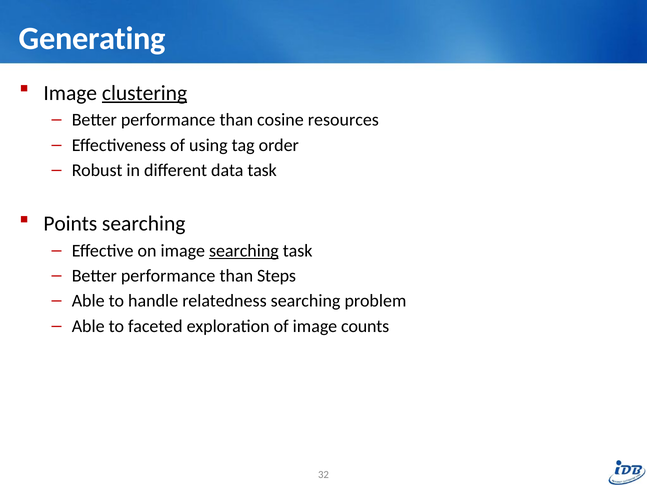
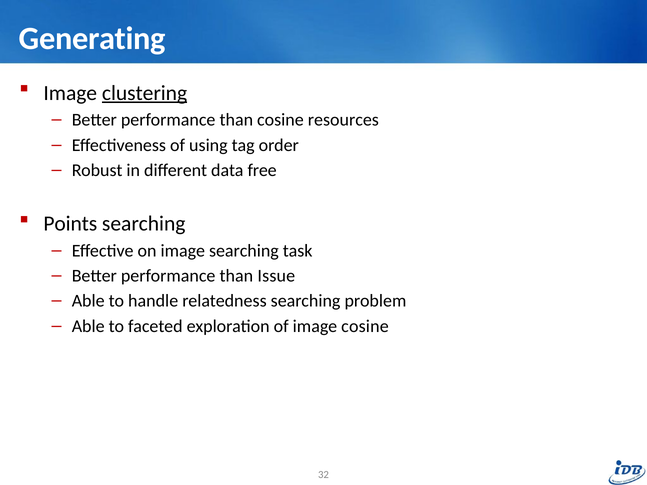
data task: task -> free
searching at (244, 251) underline: present -> none
Steps: Steps -> Issue
image counts: counts -> cosine
